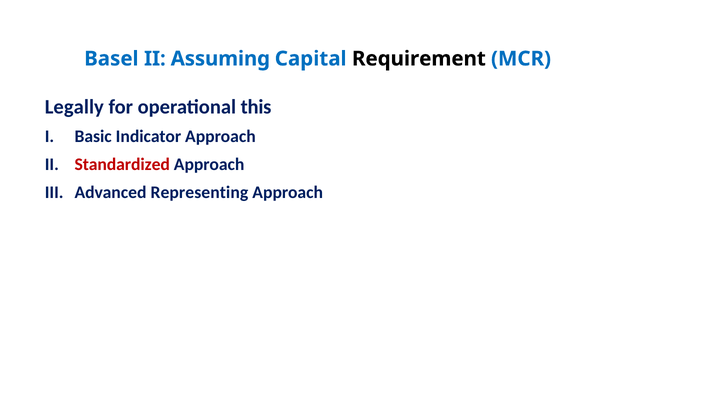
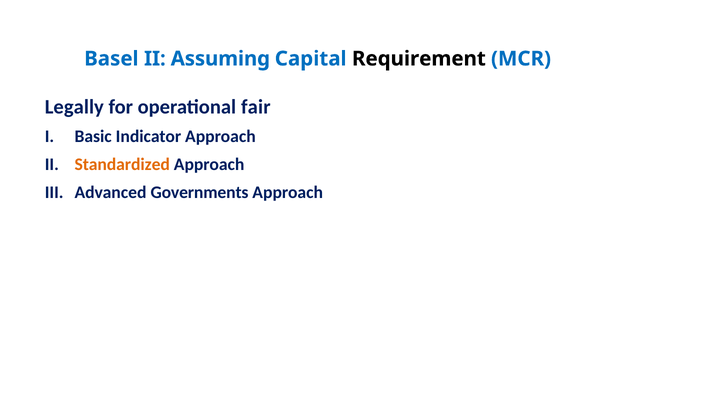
this: this -> fair
Standardized colour: red -> orange
Representing: Representing -> Governments
